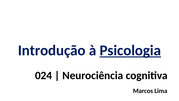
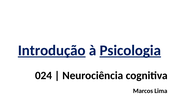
Introdução underline: none -> present
